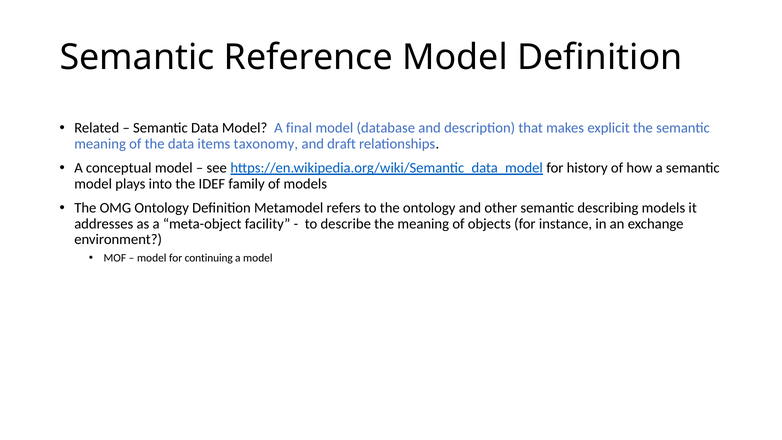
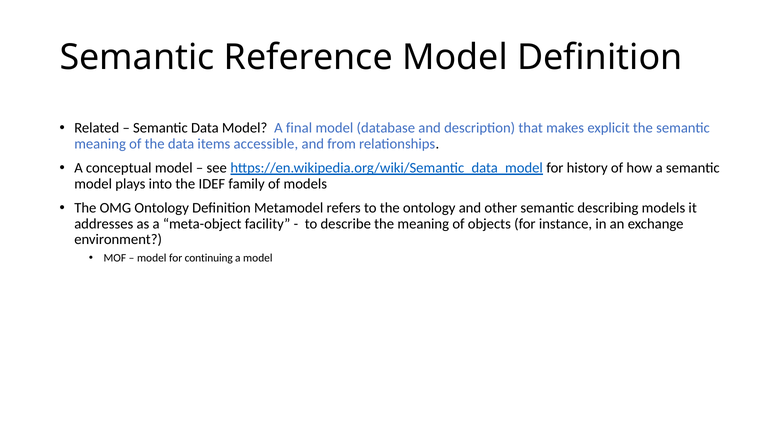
taxonomy: taxonomy -> accessible
draft: draft -> from
